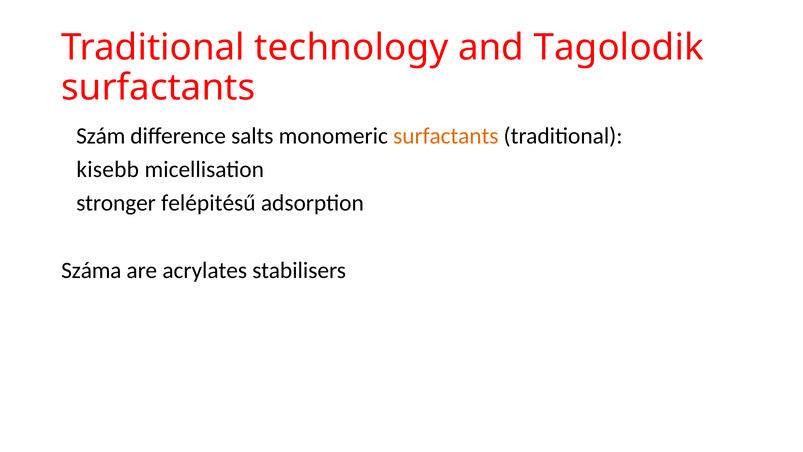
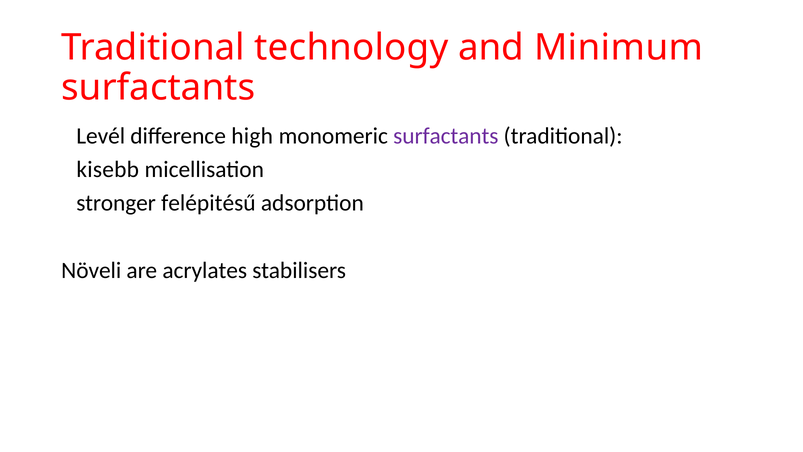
Tagolodik: Tagolodik -> Minimum
Szám: Szám -> Levél
salts: salts -> high
surfactants at (446, 136) colour: orange -> purple
Száma: Száma -> Növeli
